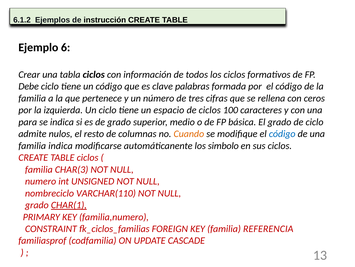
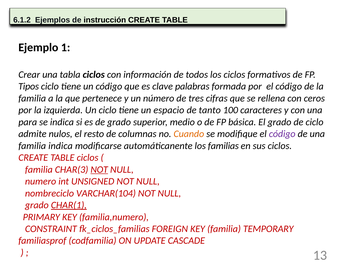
6: 6 -> 1
Debe: Debe -> Tipos
de ciclos: ciclos -> tanto
código at (282, 134) colour: blue -> purple
simbolo: simbolo -> familias
NOT at (99, 169) underline: none -> present
VARCHAR(110: VARCHAR(110 -> VARCHAR(104
REFERENCIA: REFERENCIA -> TEMPORARY
